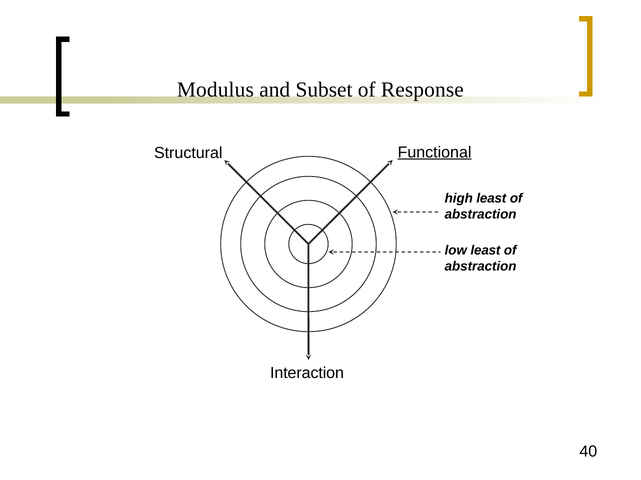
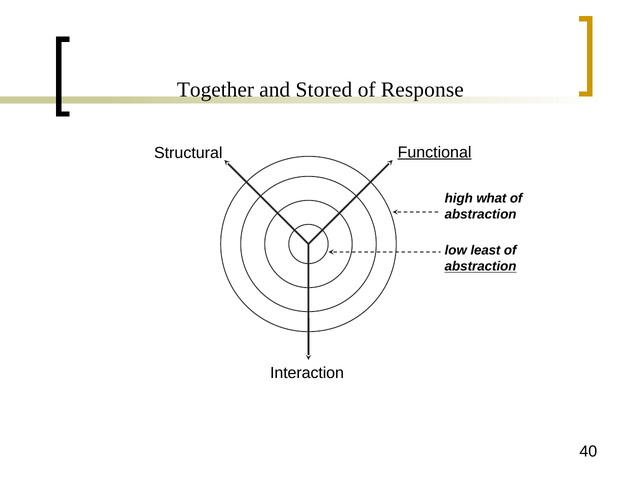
Modulus: Modulus -> Together
Subset: Subset -> Stored
high least: least -> what
abstraction at (481, 267) underline: none -> present
